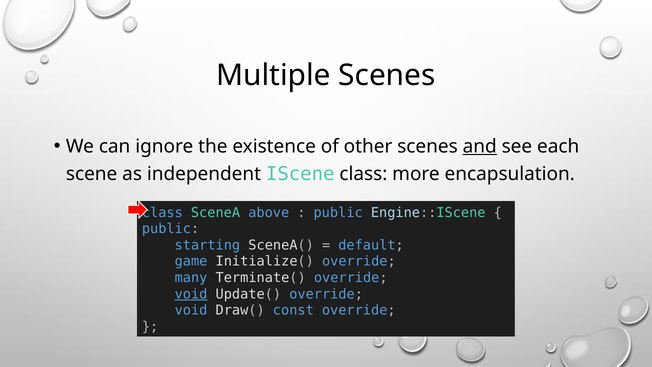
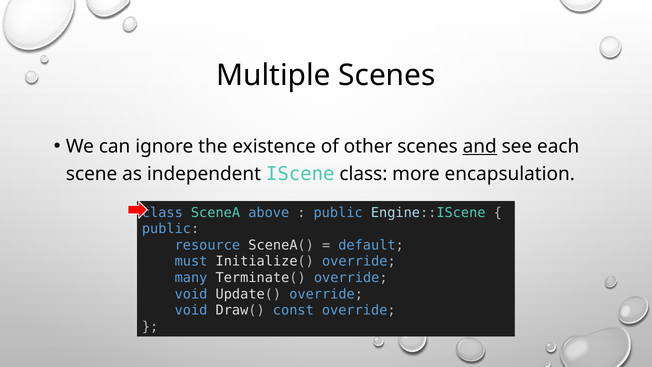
starting: starting -> resource
game: game -> must
void at (191, 294) underline: present -> none
